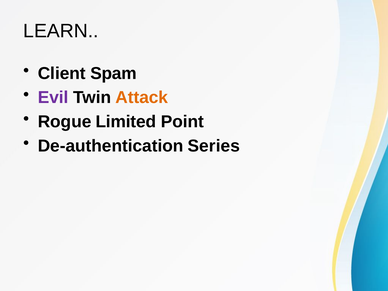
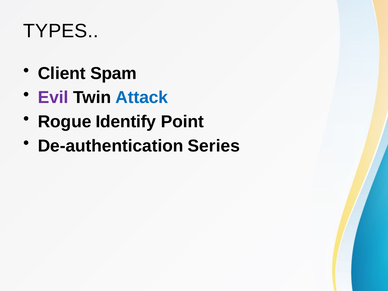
LEARN: LEARN -> TYPES
Attack colour: orange -> blue
Limited: Limited -> Identify
